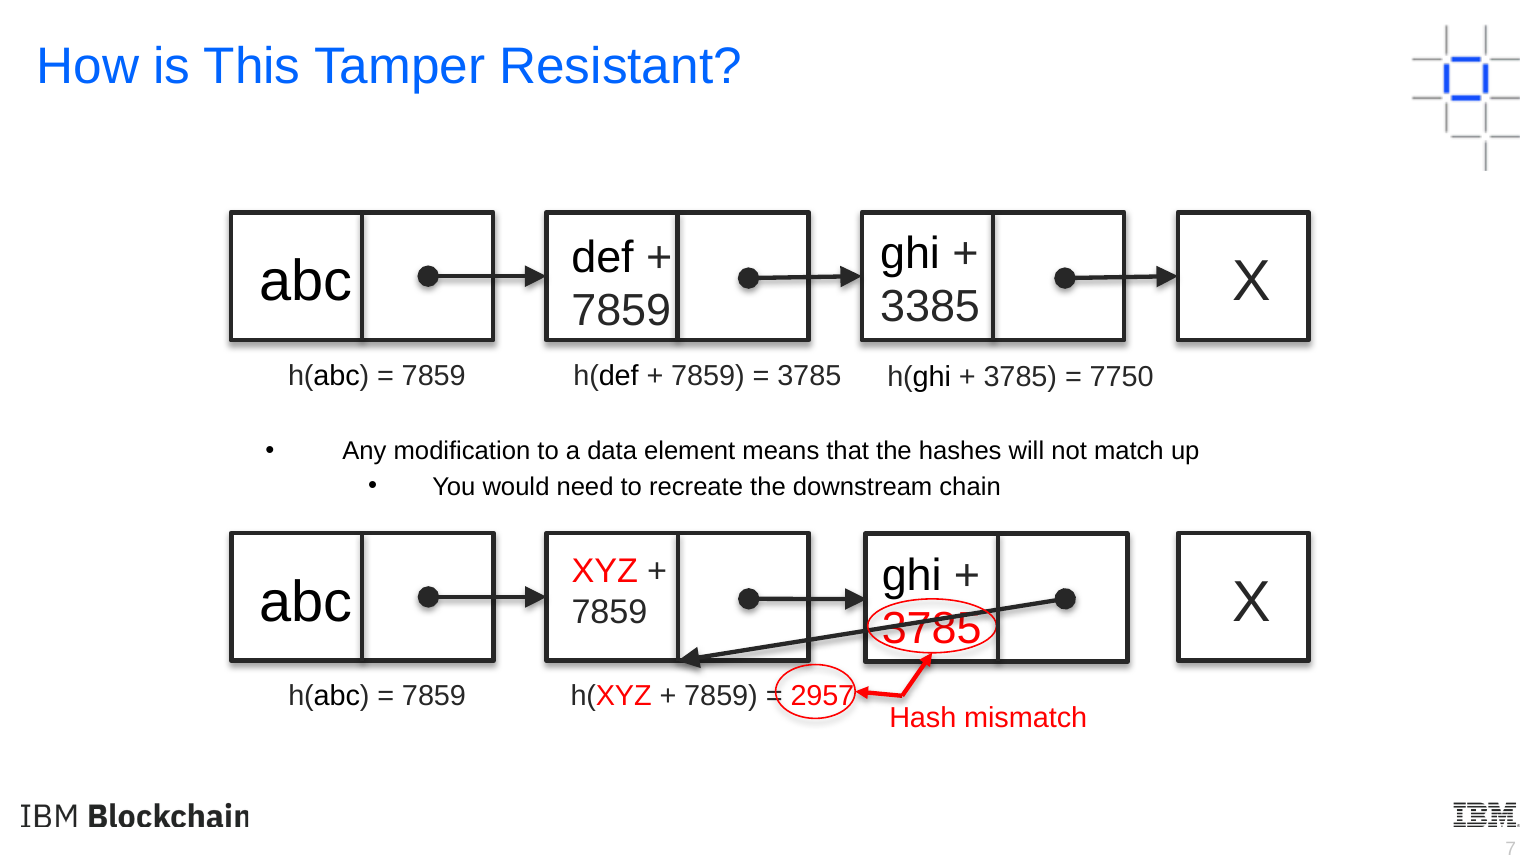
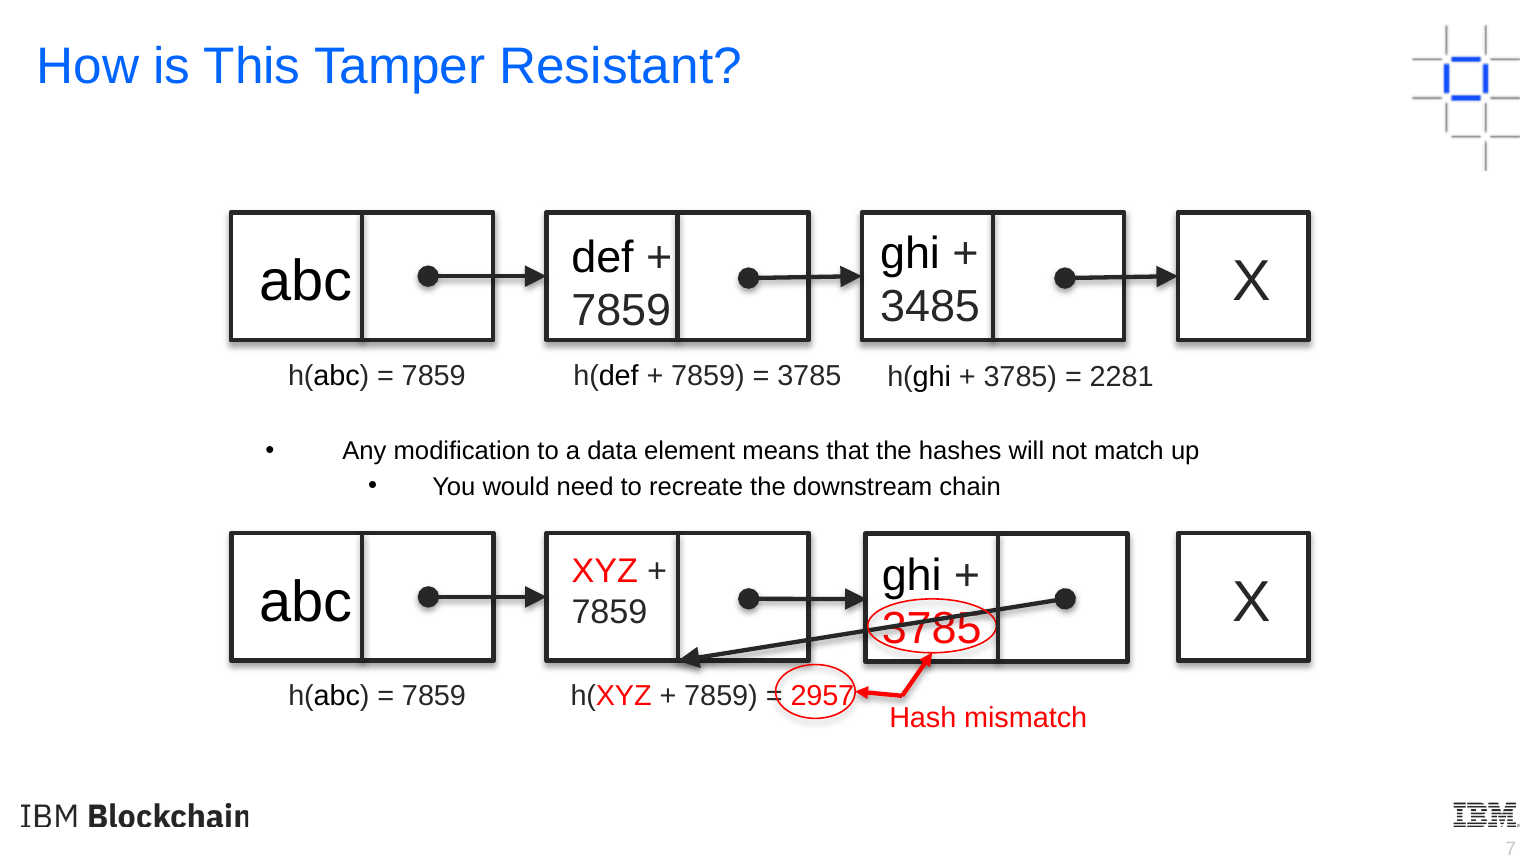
3385: 3385 -> 3485
7750: 7750 -> 2281
